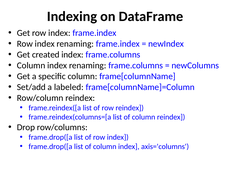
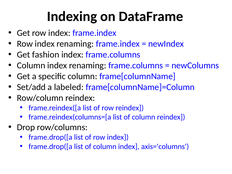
created: created -> fashion
